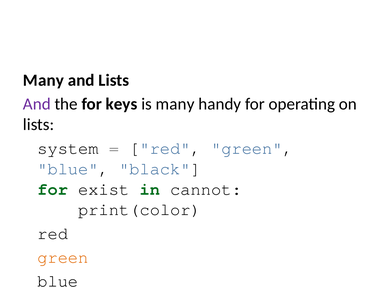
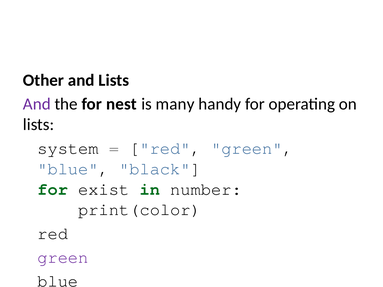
Many at (43, 80): Many -> Other
keys: keys -> nest
cannot: cannot -> number
green at (63, 257) colour: orange -> purple
